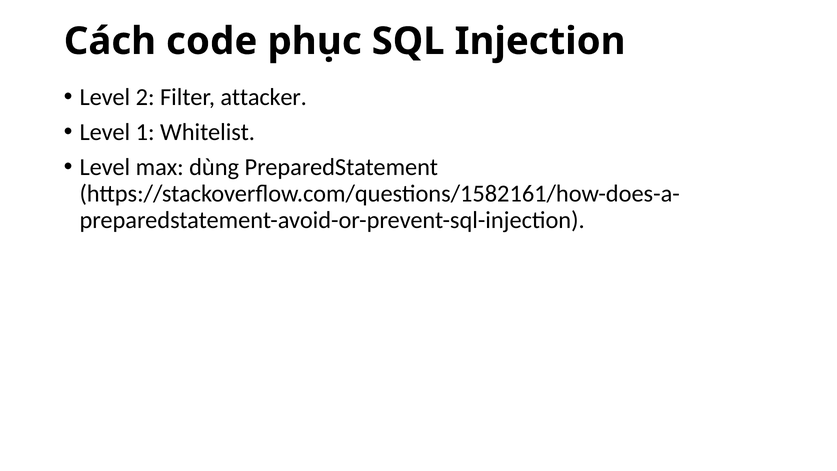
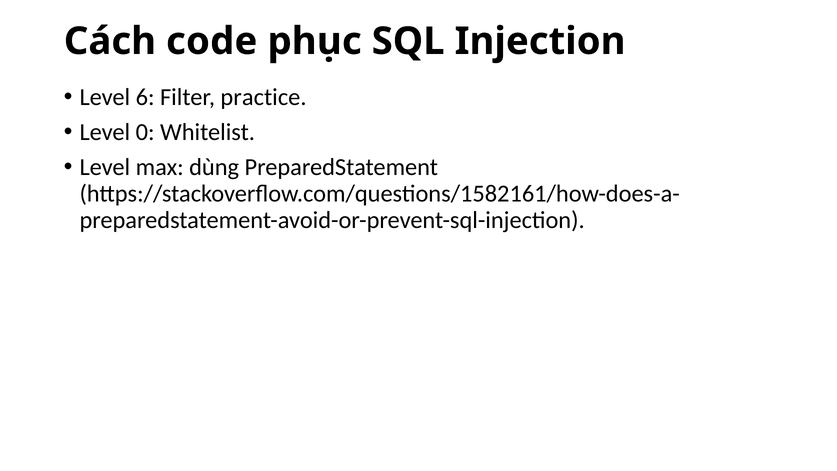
2: 2 -> 6
attacker: attacker -> practice
1: 1 -> 0
